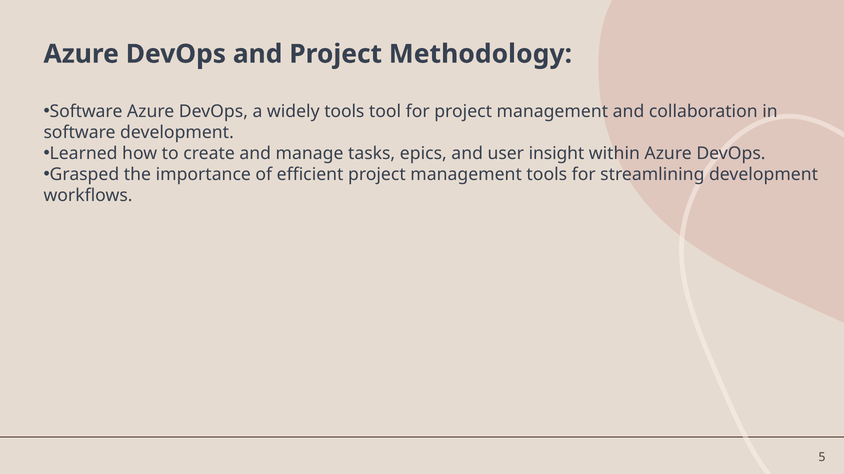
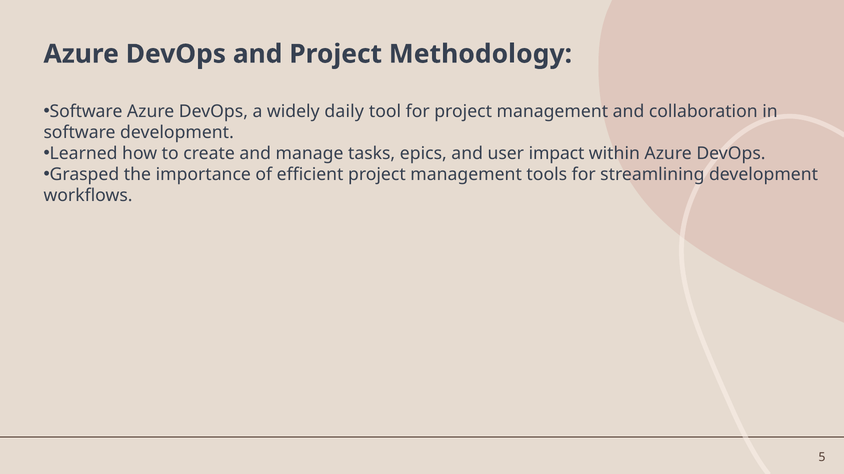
widely tools: tools -> daily
insight: insight -> impact
